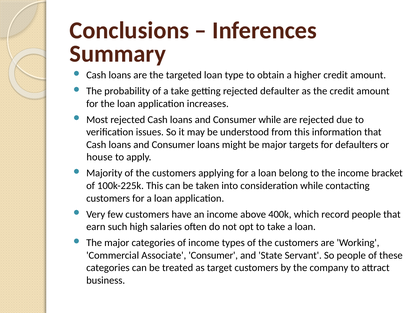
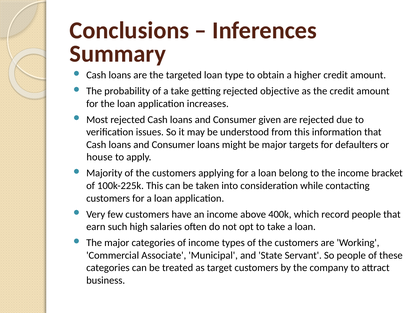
defaulter: defaulter -> objective
Consumer while: while -> given
Associate Consumer: Consumer -> Municipal
